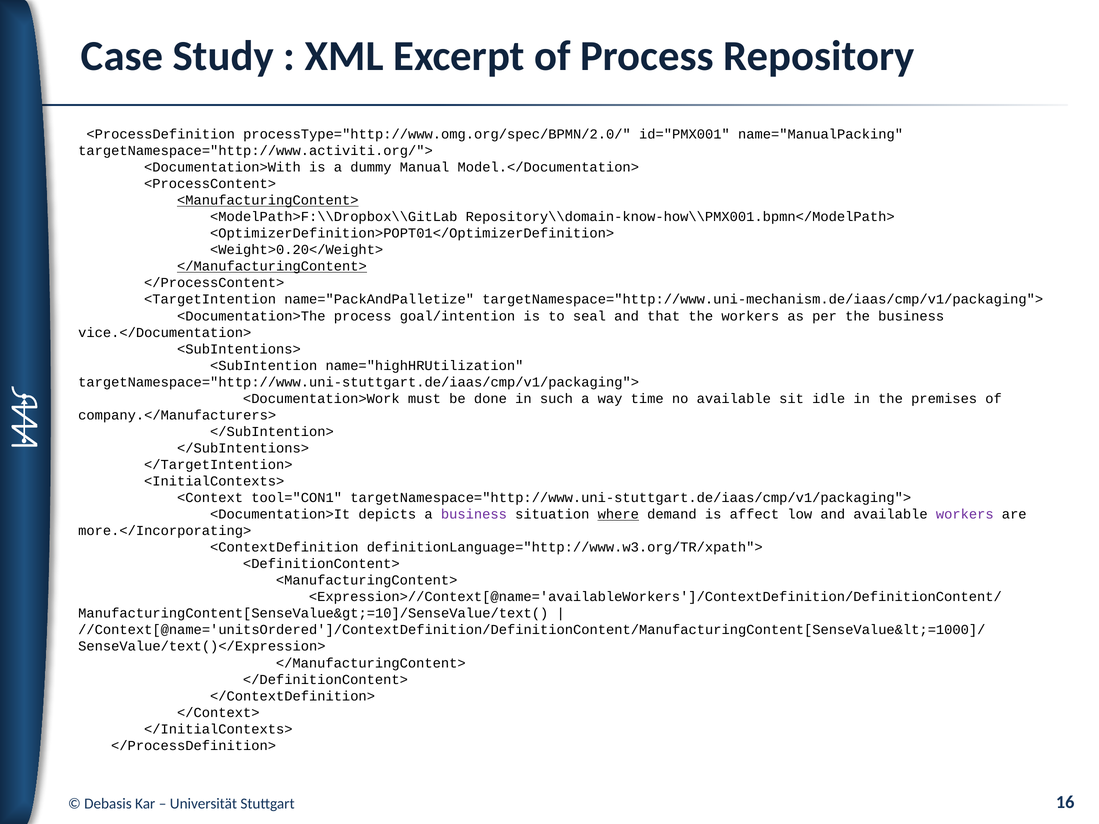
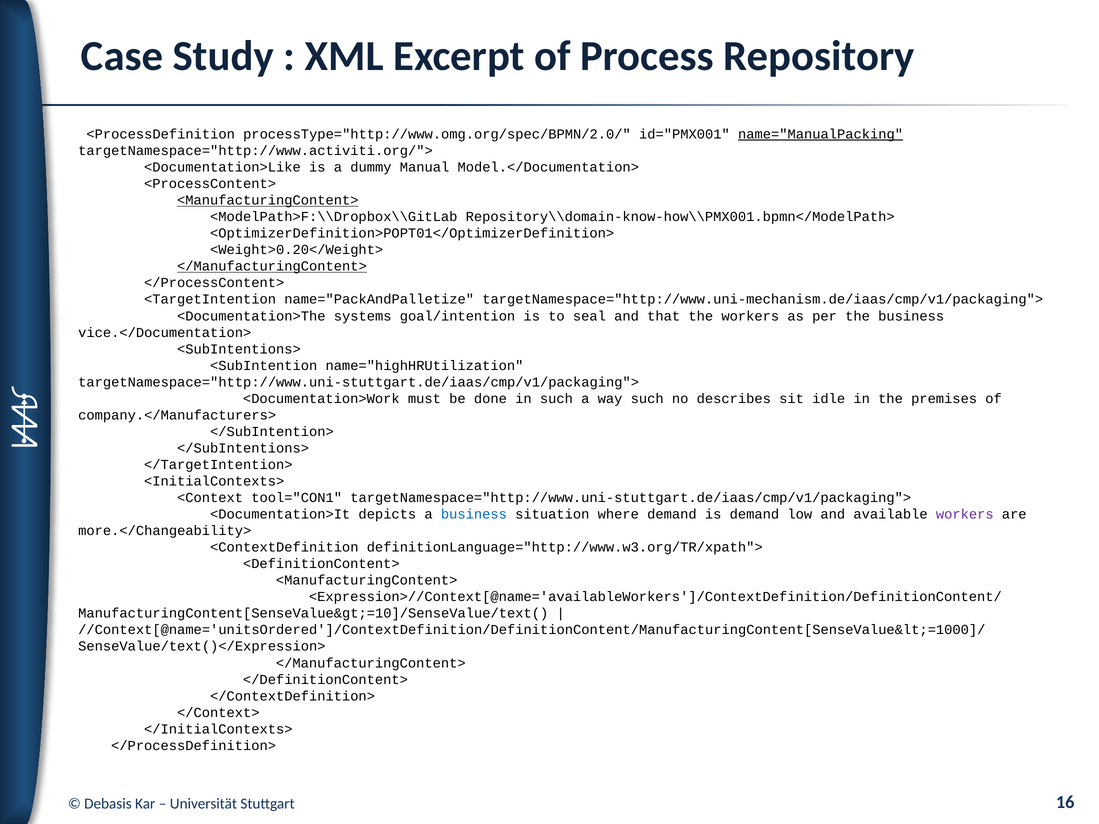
name="ManualPacking underline: none -> present
<Documentation>With: <Documentation>With -> <Documentation>Like
<Documentation>The process: process -> systems
way time: time -> such
no available: available -> describes
business at (474, 514) colour: purple -> blue
where underline: present -> none
is affect: affect -> demand
more.</Incorporating>: more.</Incorporating> -> more.</Changeability>
